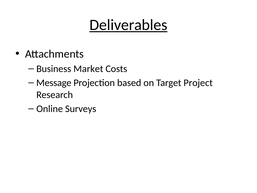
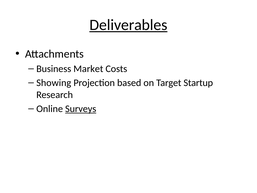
Message: Message -> Showing
Project: Project -> Startup
Surveys underline: none -> present
